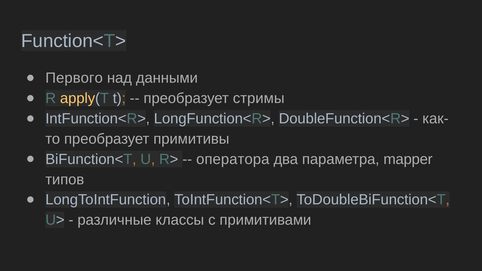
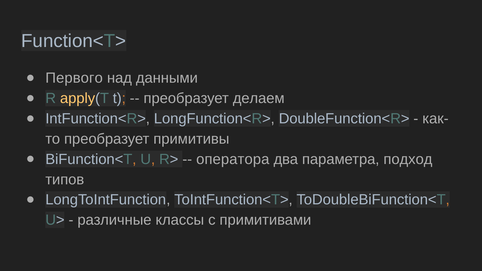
стримы: стримы -> делаем
mapper: mapper -> подход
